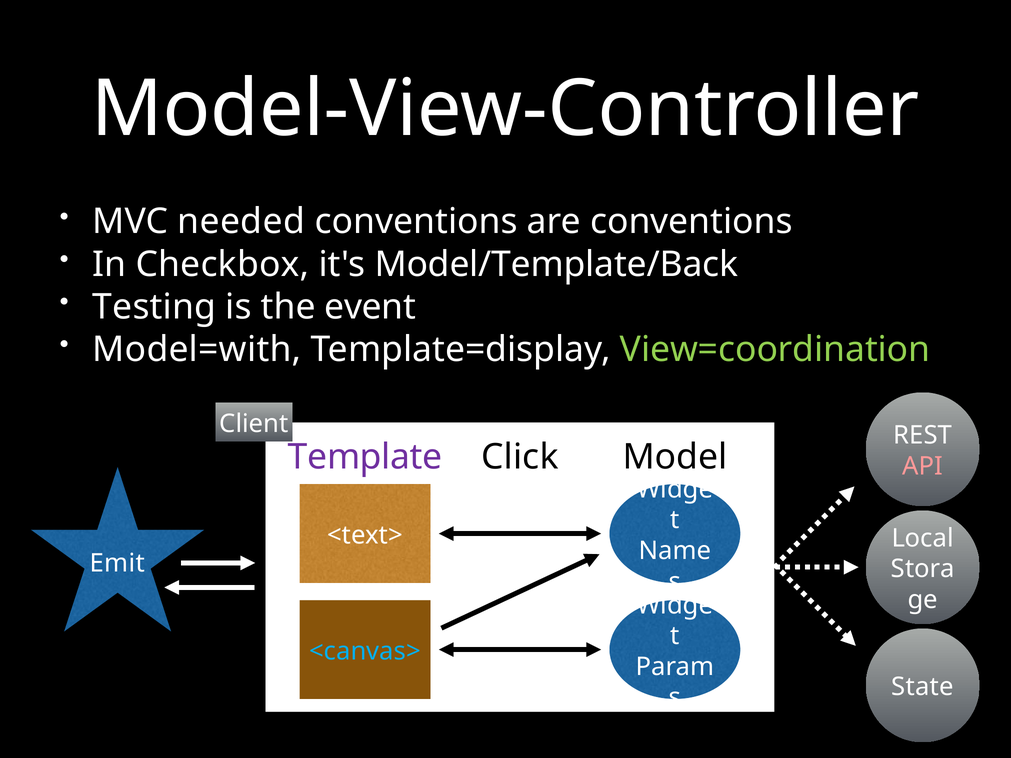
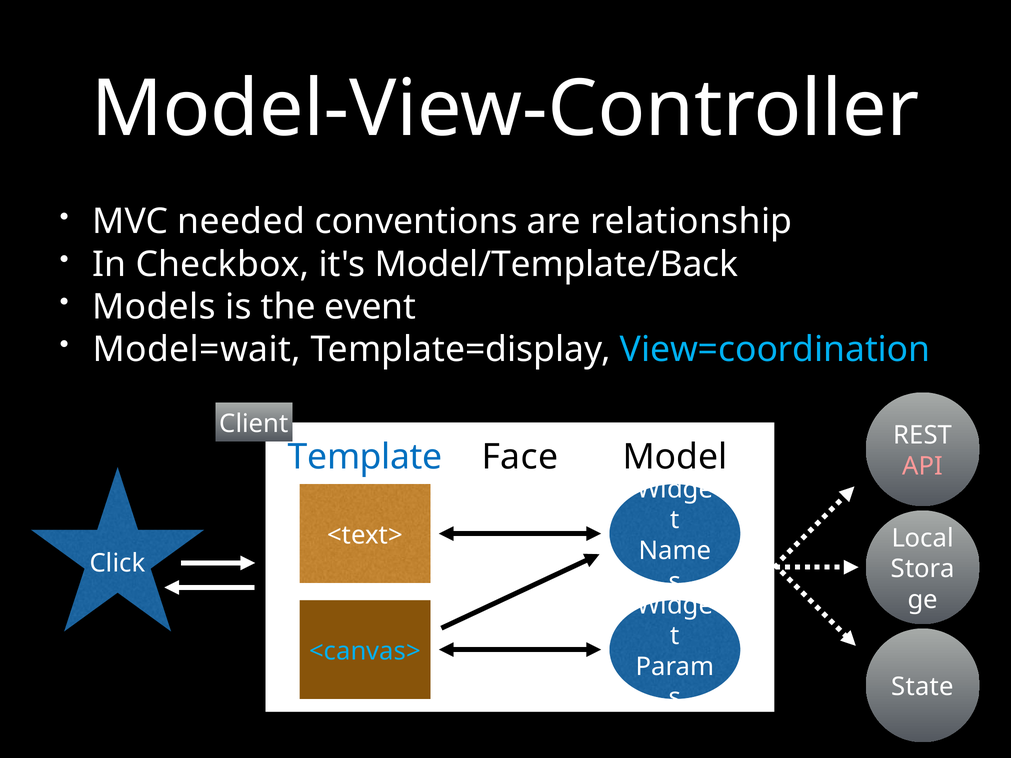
are conventions: conventions -> relationship
Testing: Testing -> Models
Model=with: Model=with -> Model=wait
View=coordination colour: light green -> light blue
Template colour: purple -> blue
Click: Click -> Face
Emit: Emit -> Click
